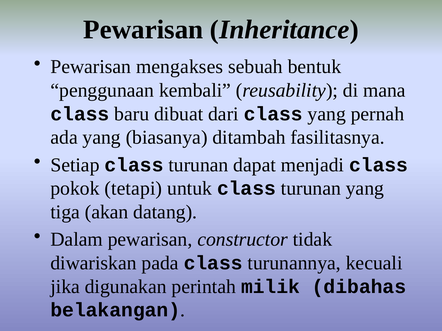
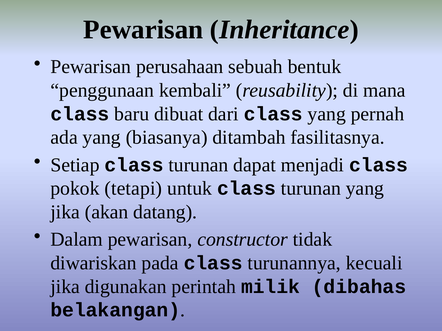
mengakses: mengakses -> perusahaan
tiga at (65, 212): tiga -> jika
